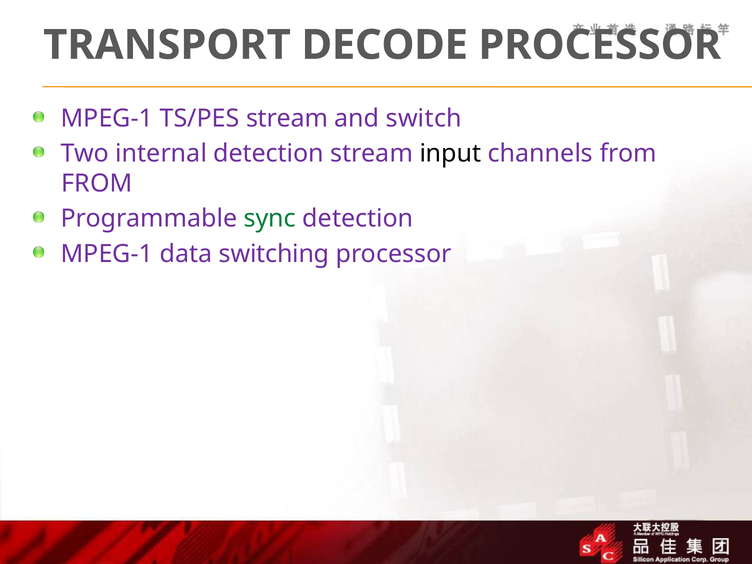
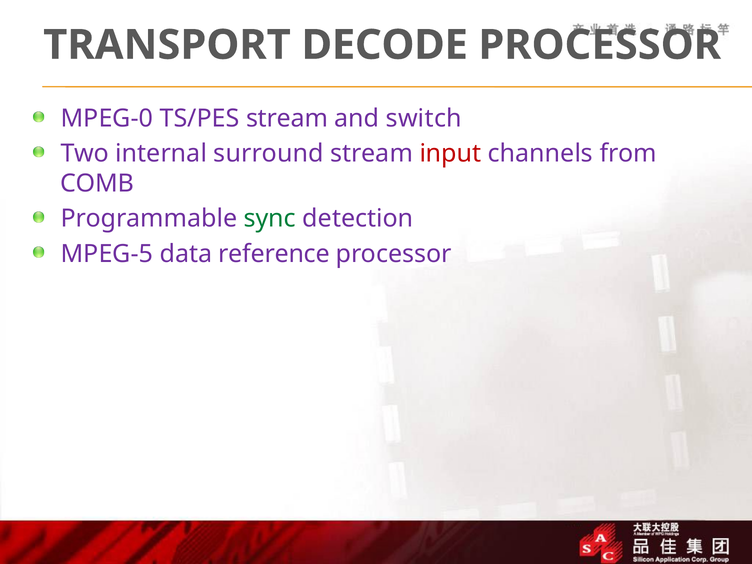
MPEG-1 at (107, 118): MPEG-1 -> MPEG-0
internal detection: detection -> surround
input colour: black -> red
FROM at (97, 184): FROM -> COMB
MPEG-1 at (107, 254): MPEG-1 -> MPEG-5
switching: switching -> reference
